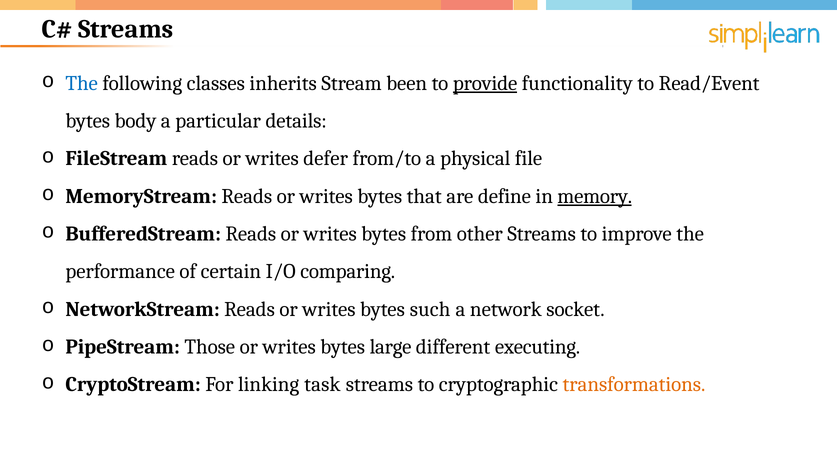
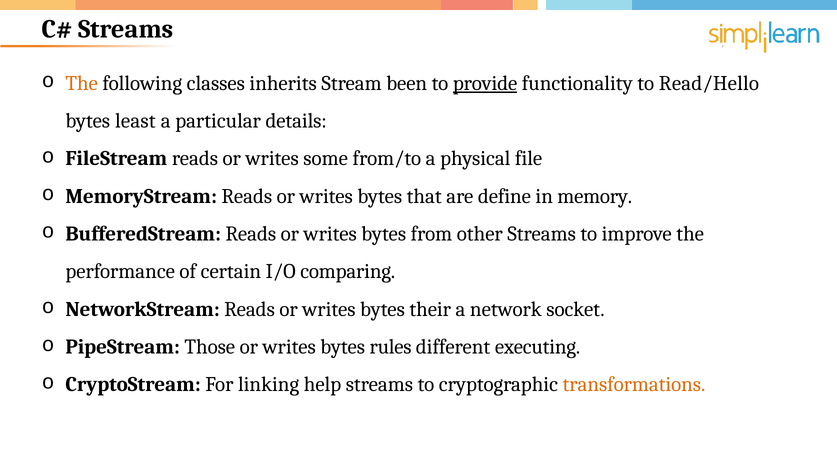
The at (82, 83) colour: blue -> orange
Read/Event: Read/Event -> Read/Hello
body: body -> least
defer: defer -> some
memory underline: present -> none
such: such -> their
large: large -> rules
task: task -> help
